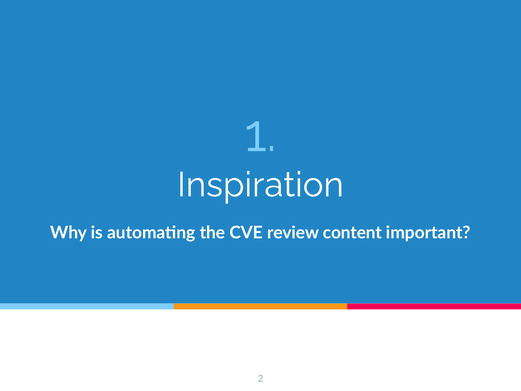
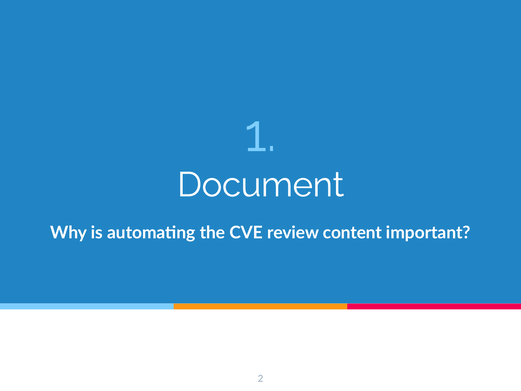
Inspiration: Inspiration -> Document
